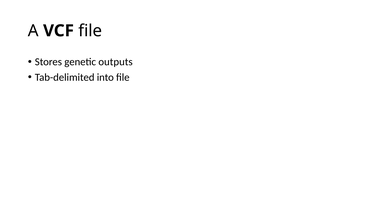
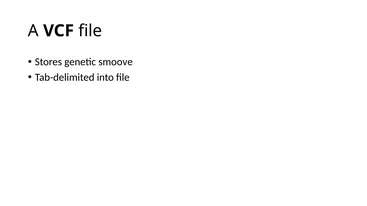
outputs: outputs -> smoove
